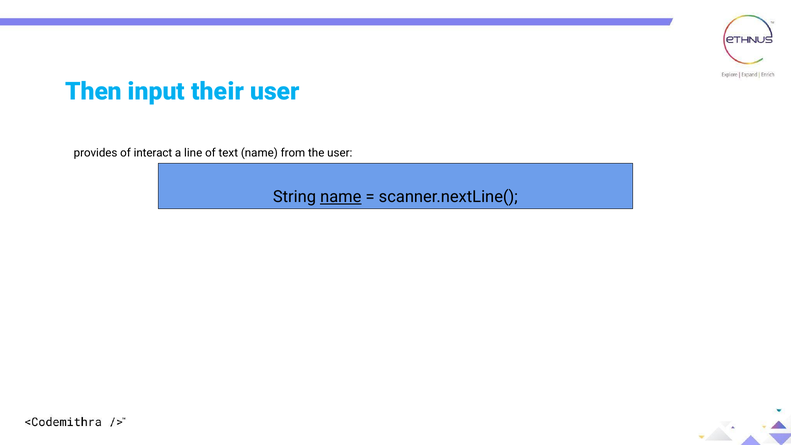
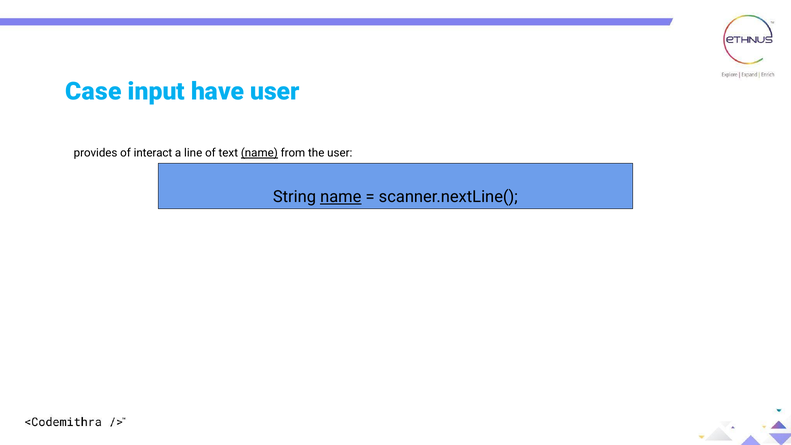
Then: Then -> Case
their: their -> have
name at (259, 153) underline: none -> present
